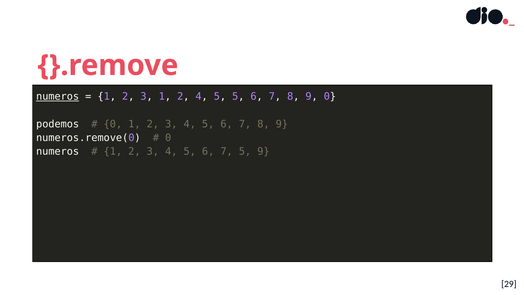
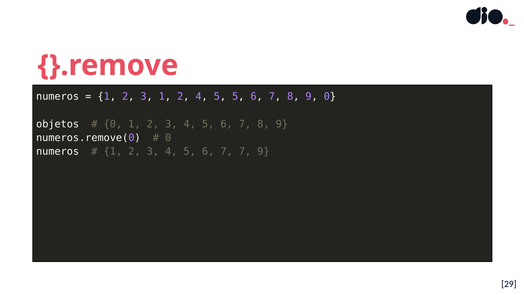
numeros at (58, 96) underline: present -> none
podemos: podemos -> objetos
7 5: 5 -> 7
